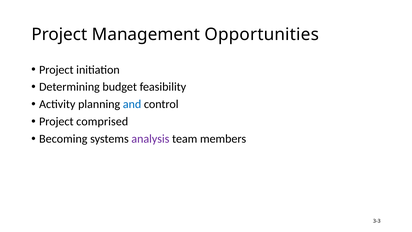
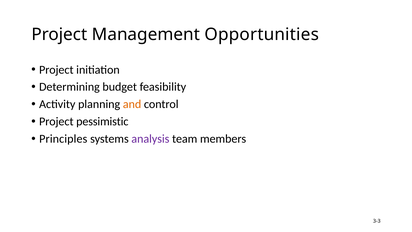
and colour: blue -> orange
comprised: comprised -> pessimistic
Becoming: Becoming -> Principles
